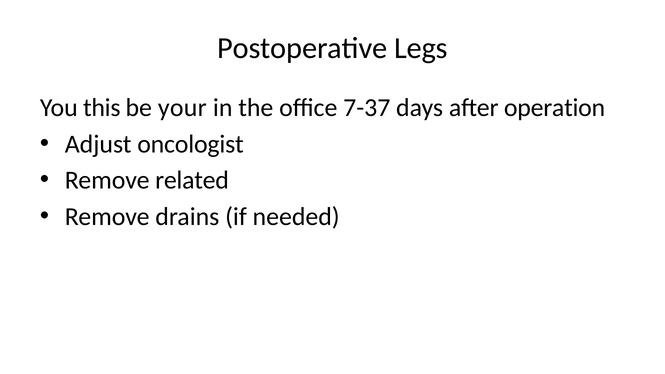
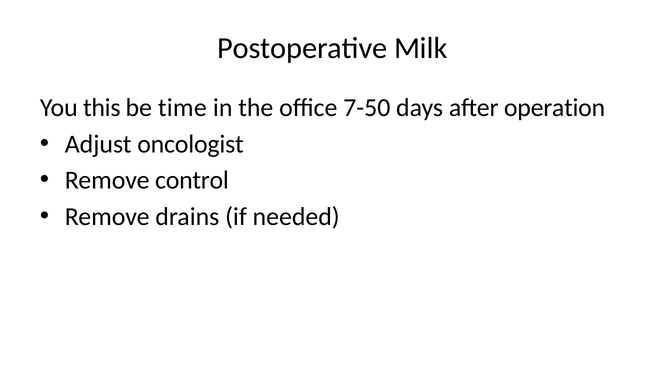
Legs: Legs -> Milk
your: your -> time
7-37: 7-37 -> 7-50
related: related -> control
